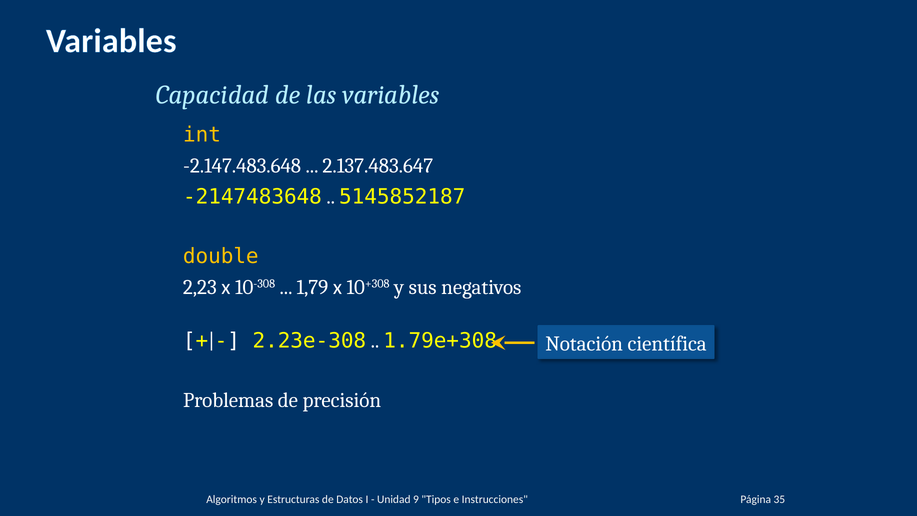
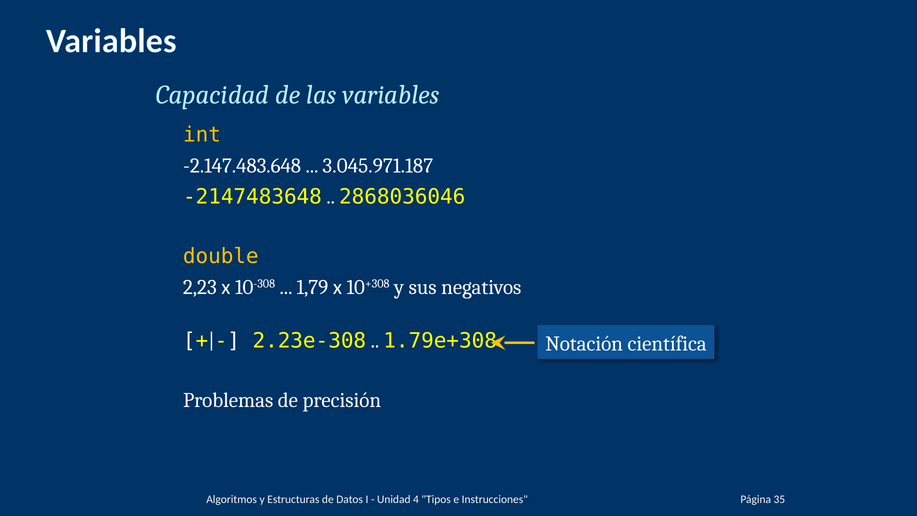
2.137.483.647: 2.137.483.647 -> 3.045.971.187
5145852187: 5145852187 -> 2868036046
9: 9 -> 4
